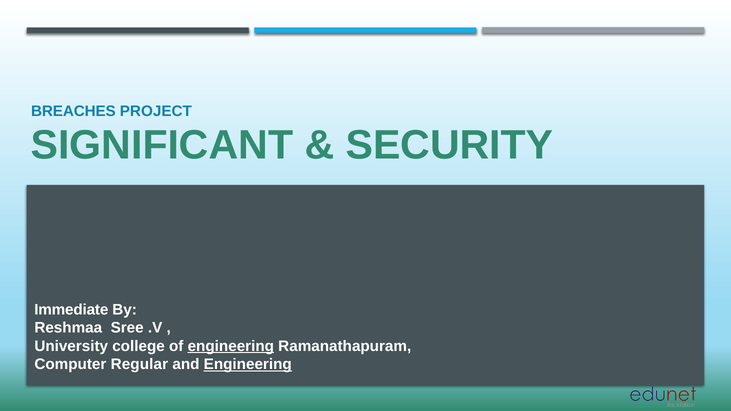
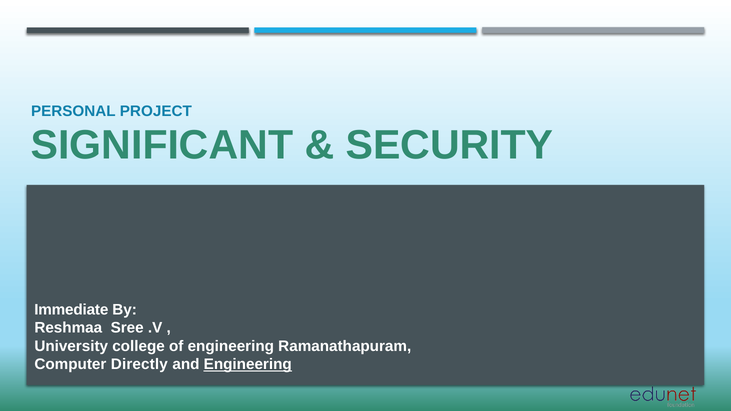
BREACHES: BREACHES -> PERSONAL
engineering at (231, 346) underline: present -> none
Regular: Regular -> Directly
